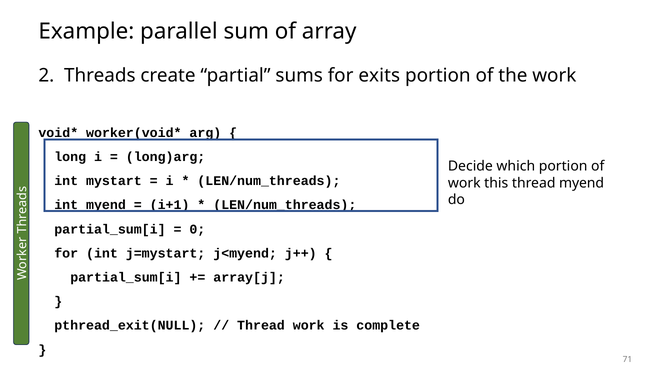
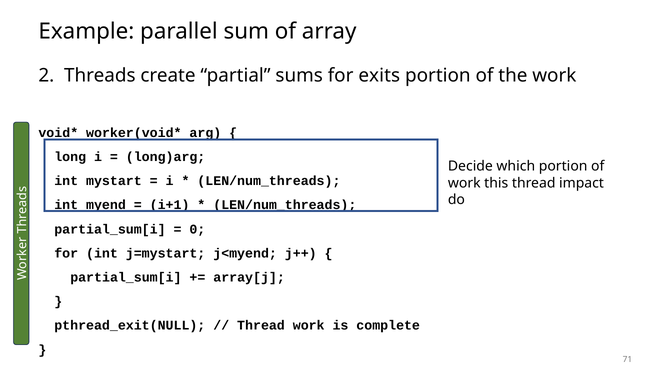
thread myend: myend -> impact
